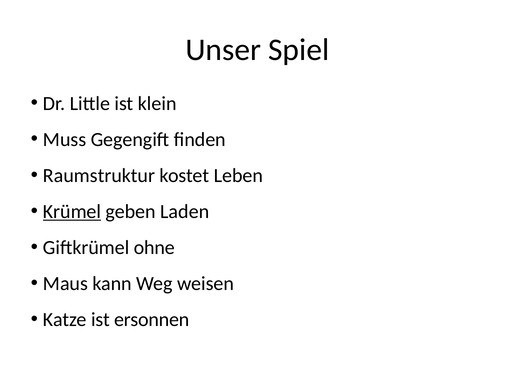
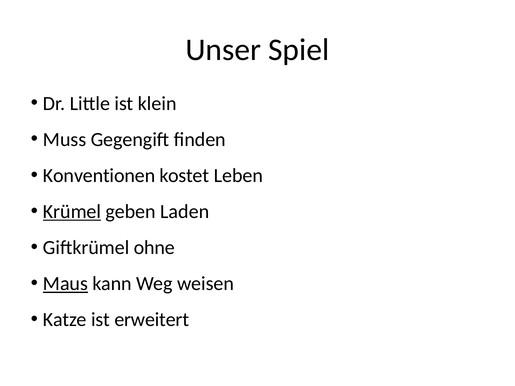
Raumstruktur: Raumstruktur -> Konventionen
Maus underline: none -> present
ersonnen: ersonnen -> erweitert
